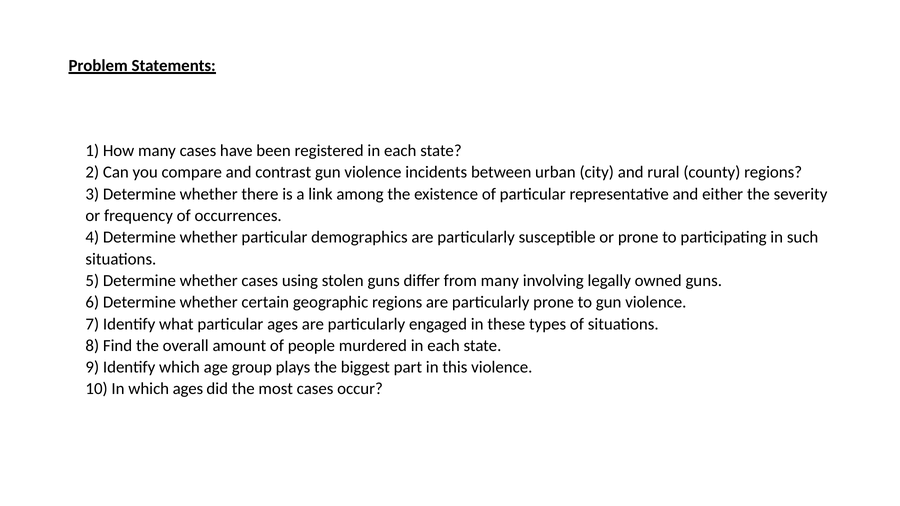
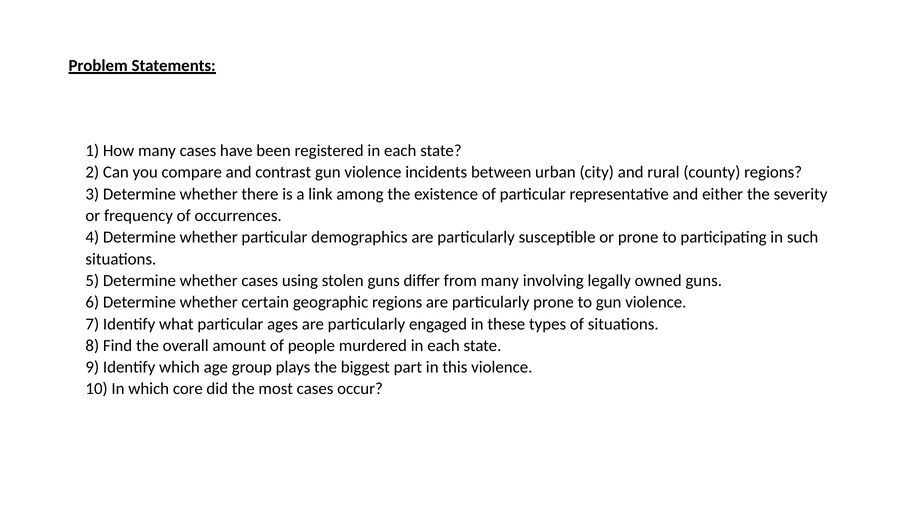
which ages: ages -> core
